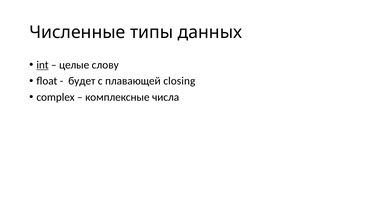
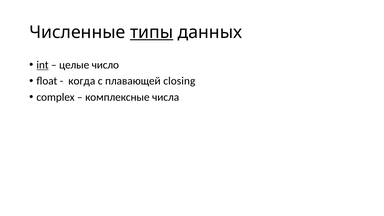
типы underline: none -> present
слову: слову -> число
будет: будет -> когда
